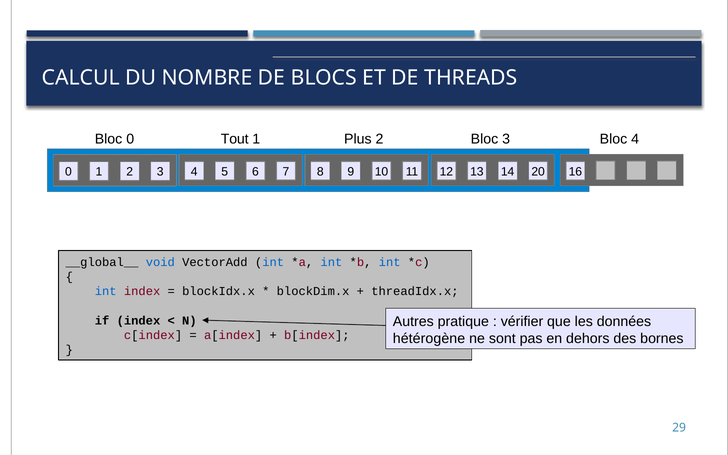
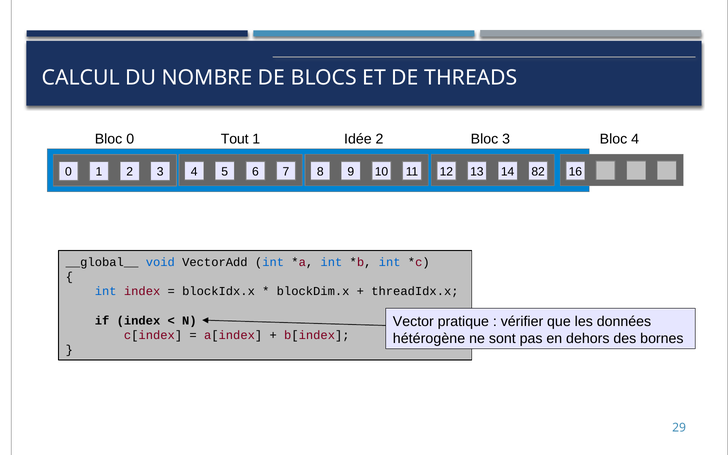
Plus: Plus -> Idée
20: 20 -> 82
Autres: Autres -> Vector
